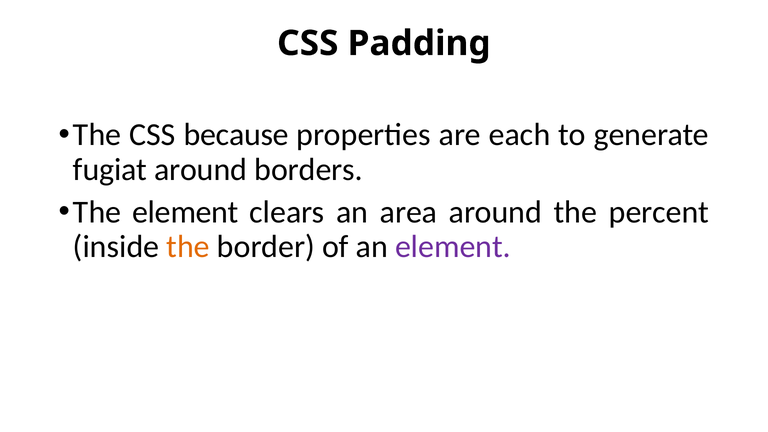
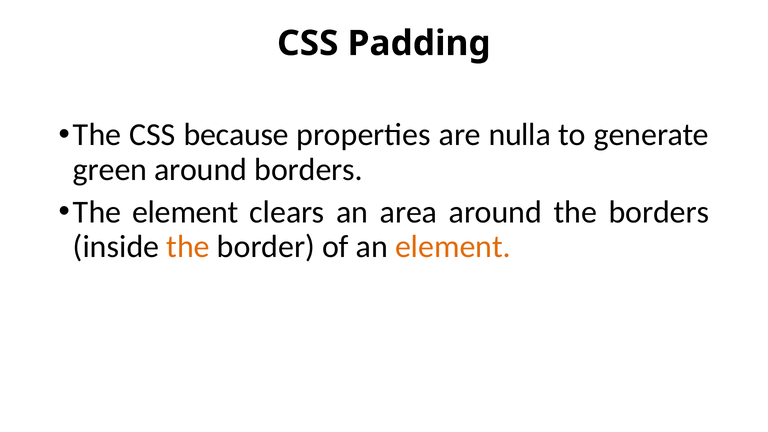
each: each -> nulla
fugiat: fugiat -> green
the percent: percent -> borders
element at (453, 247) colour: purple -> orange
